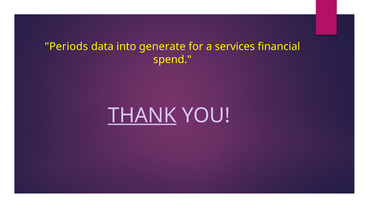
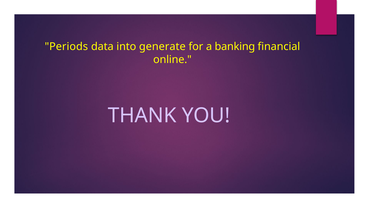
services: services -> banking
spend: spend -> online
THANK underline: present -> none
